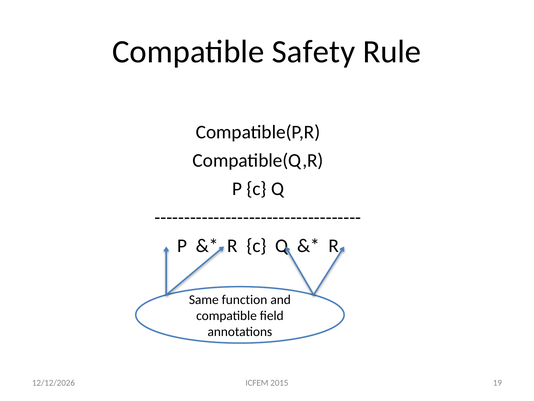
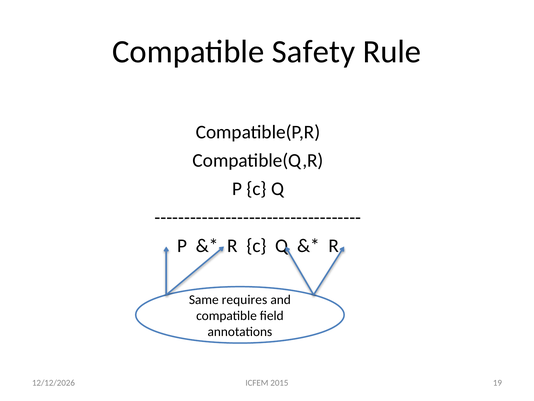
function: function -> requires
